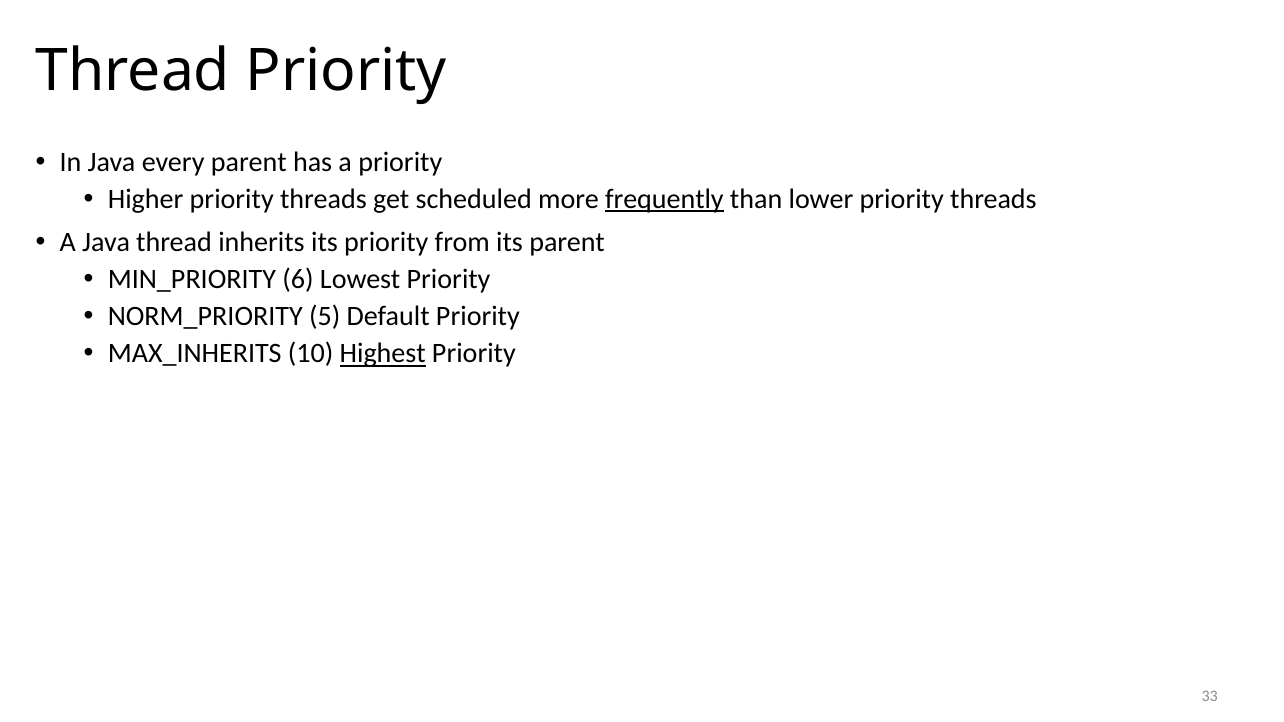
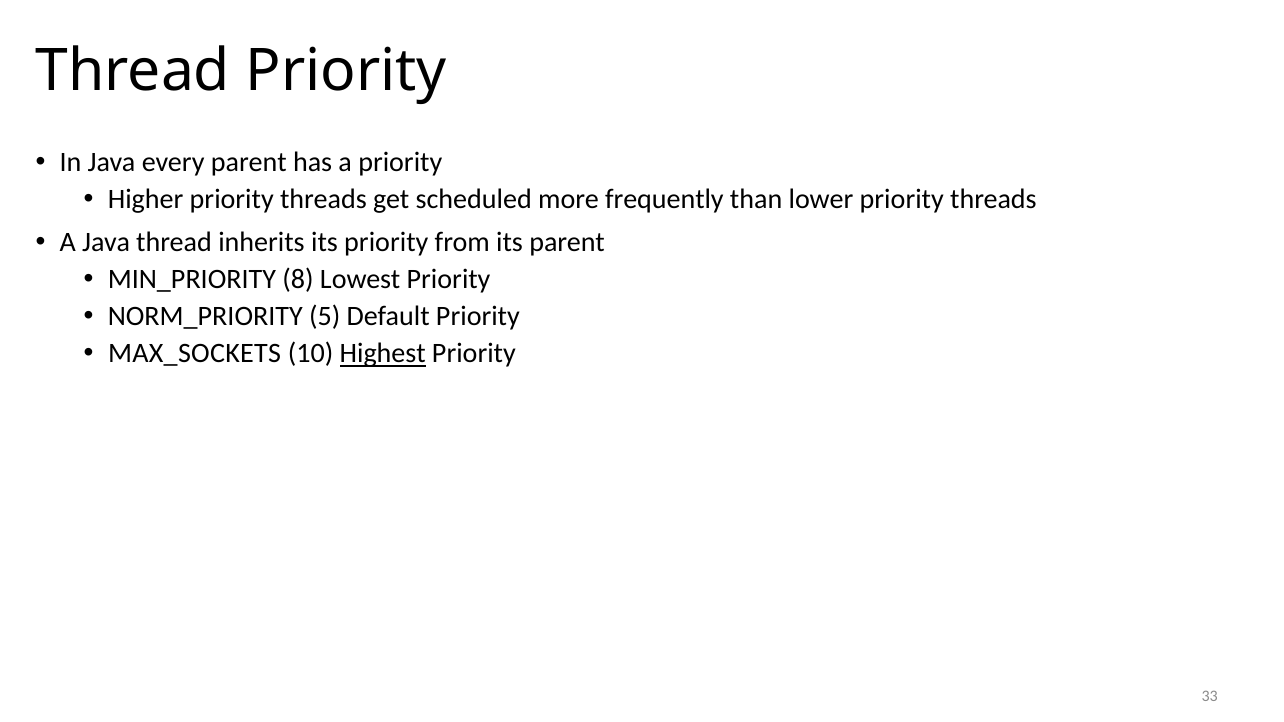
frequently underline: present -> none
6: 6 -> 8
MAX_INHERITS: MAX_INHERITS -> MAX_SOCKETS
